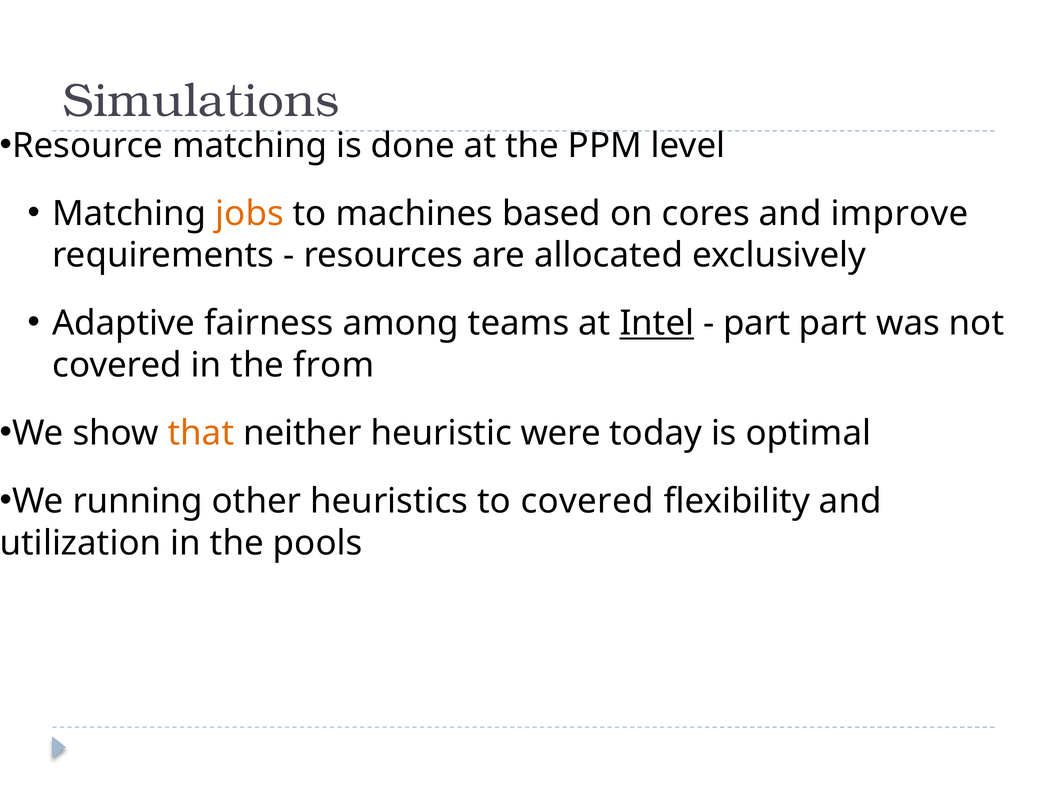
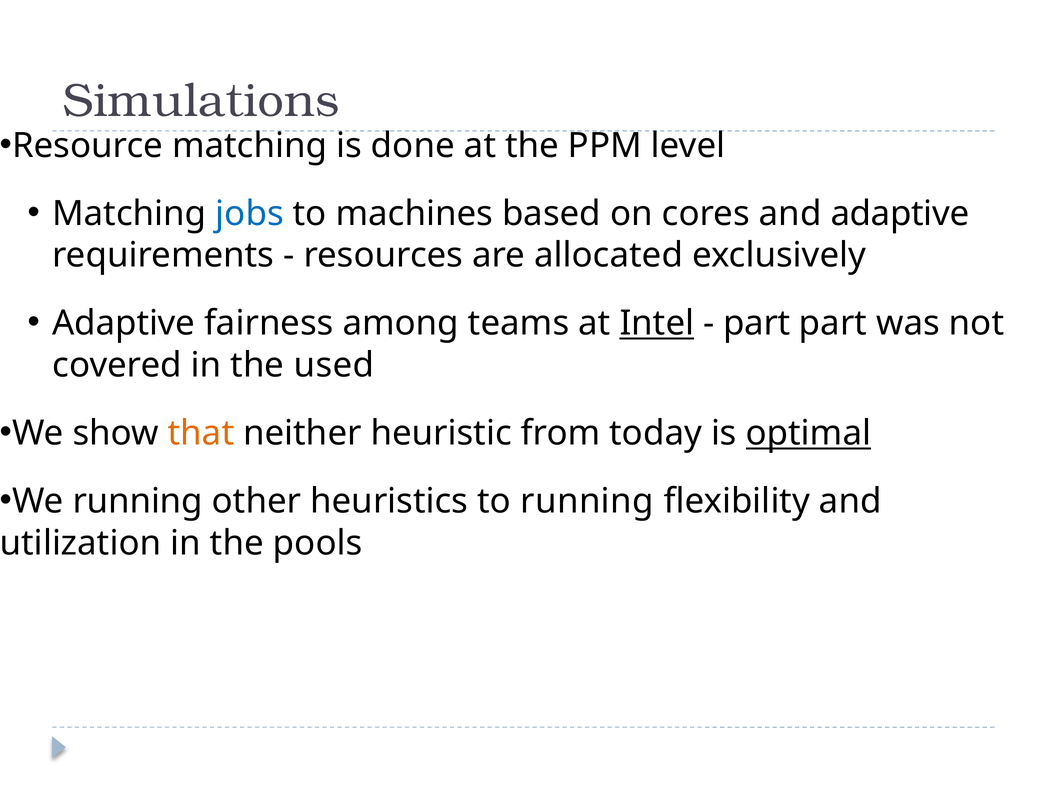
jobs colour: orange -> blue
and improve: improve -> adaptive
from: from -> used
were: were -> from
optimal underline: none -> present
to covered: covered -> running
